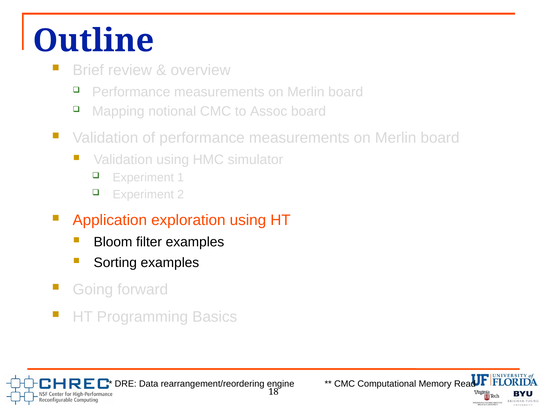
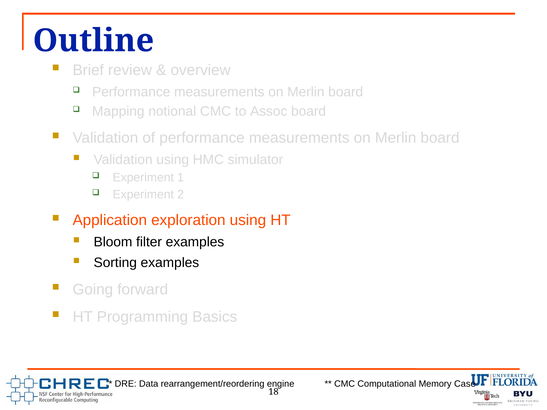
Read: Read -> Case
